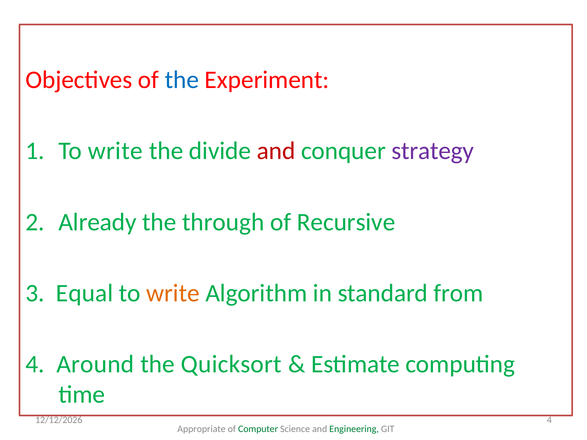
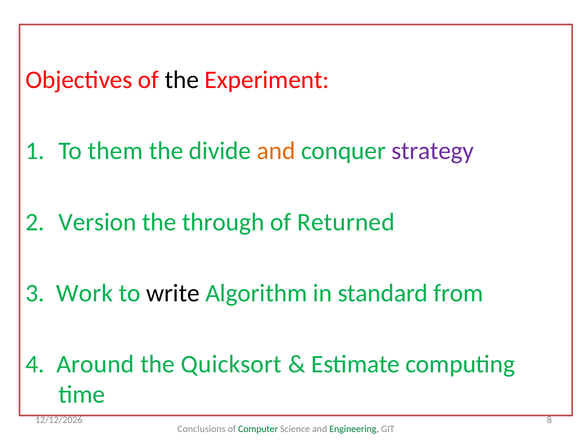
the at (182, 80) colour: blue -> black
write at (115, 151): write -> them
and at (276, 151) colour: red -> orange
Already: Already -> Version
Recursive: Recursive -> Returned
Equal: Equal -> Work
write at (173, 293) colour: orange -> black
4 at (549, 420): 4 -> 8
Appropriate: Appropriate -> Conclusions
